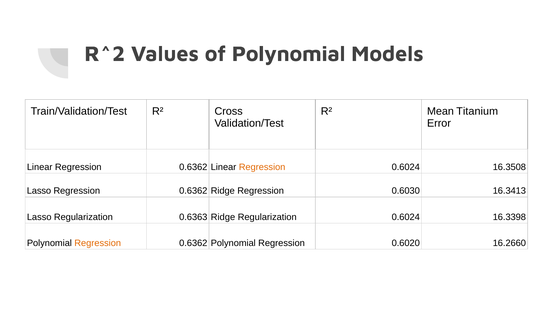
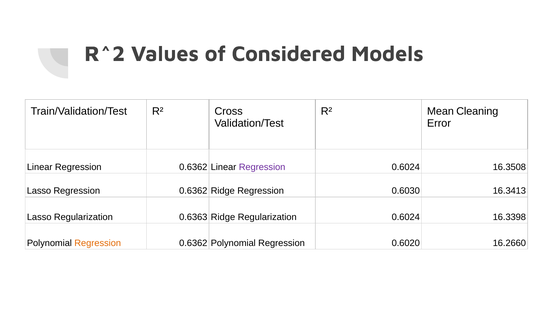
of Polynomial: Polynomial -> Considered
Titanium: Titanium -> Cleaning
Regression at (262, 167) colour: orange -> purple
